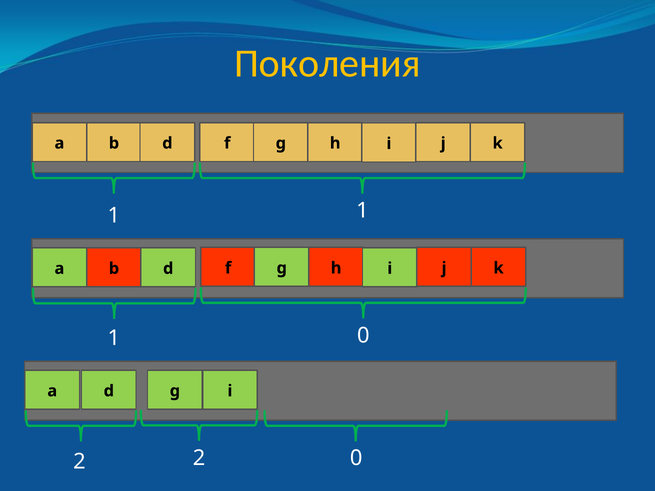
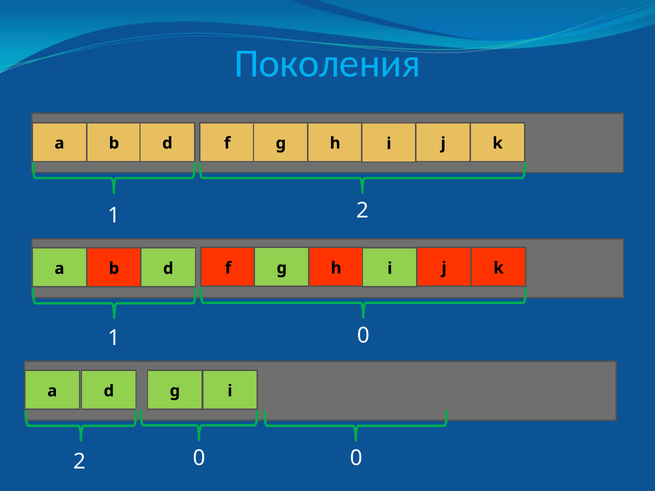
Поколения colour: yellow -> light blue
1 1: 1 -> 2
2 2: 2 -> 0
